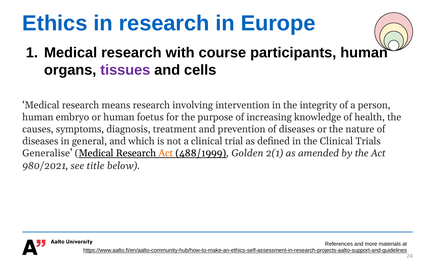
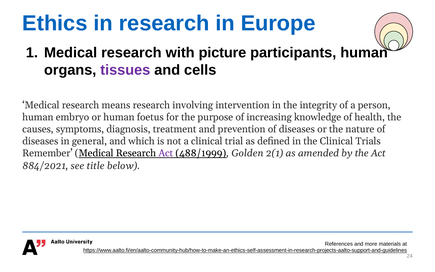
course: course -> picture
Generalise: Generalise -> Remember
Act at (166, 153) colour: orange -> purple
980/2021: 980/2021 -> 884/2021
